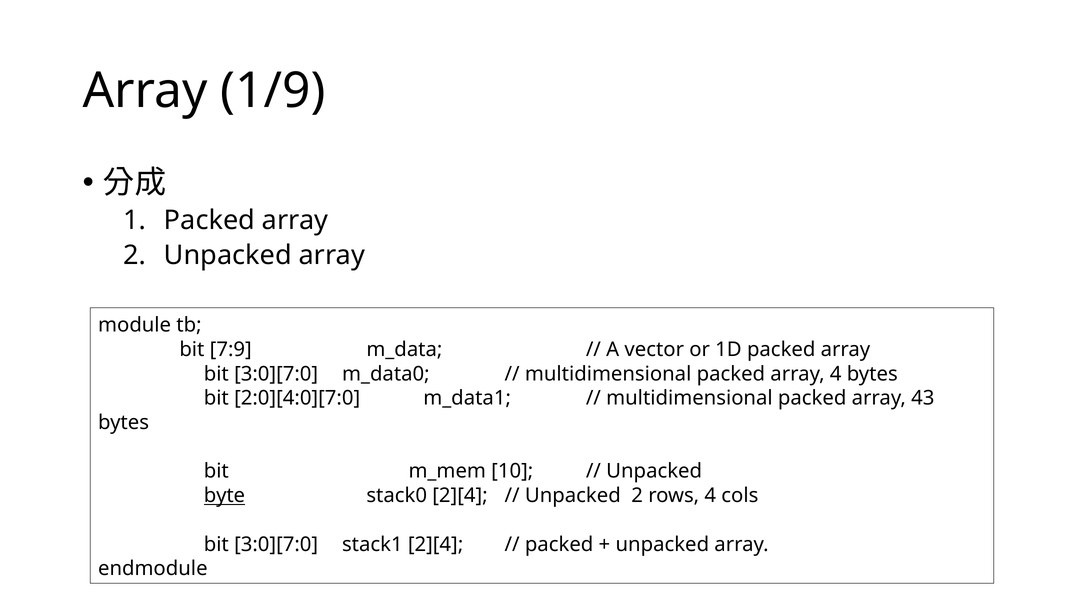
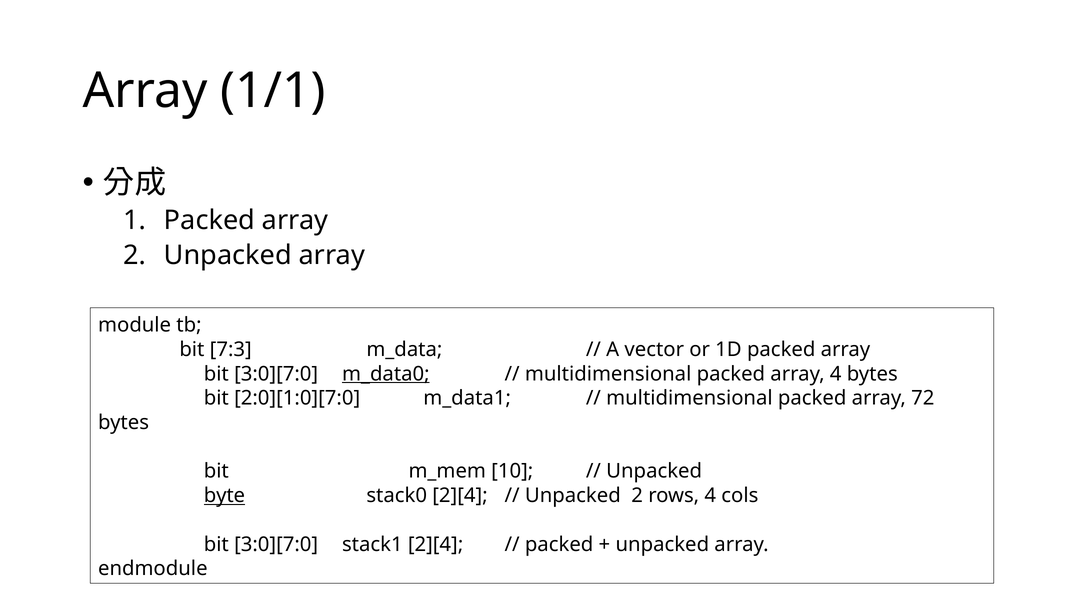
1/9: 1/9 -> 1/1
7:9: 7:9 -> 7:3
m_data0 underline: none -> present
2:0][4:0][7:0: 2:0][4:0][7:0 -> 2:0][1:0][7:0
43: 43 -> 72
